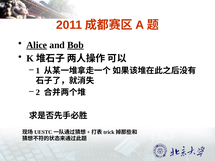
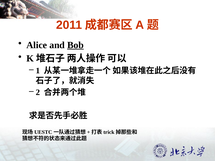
Alice underline: present -> none
